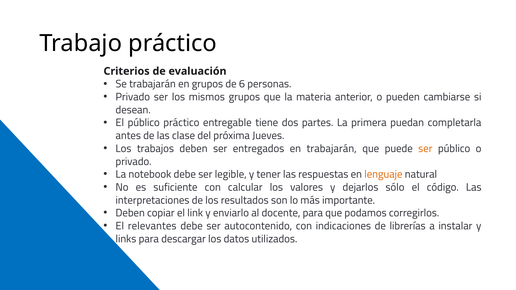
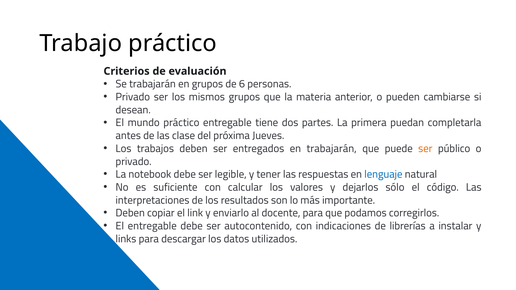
El público: público -> mundo
lenguaje colour: orange -> blue
El relevantes: relevantes -> entregable
